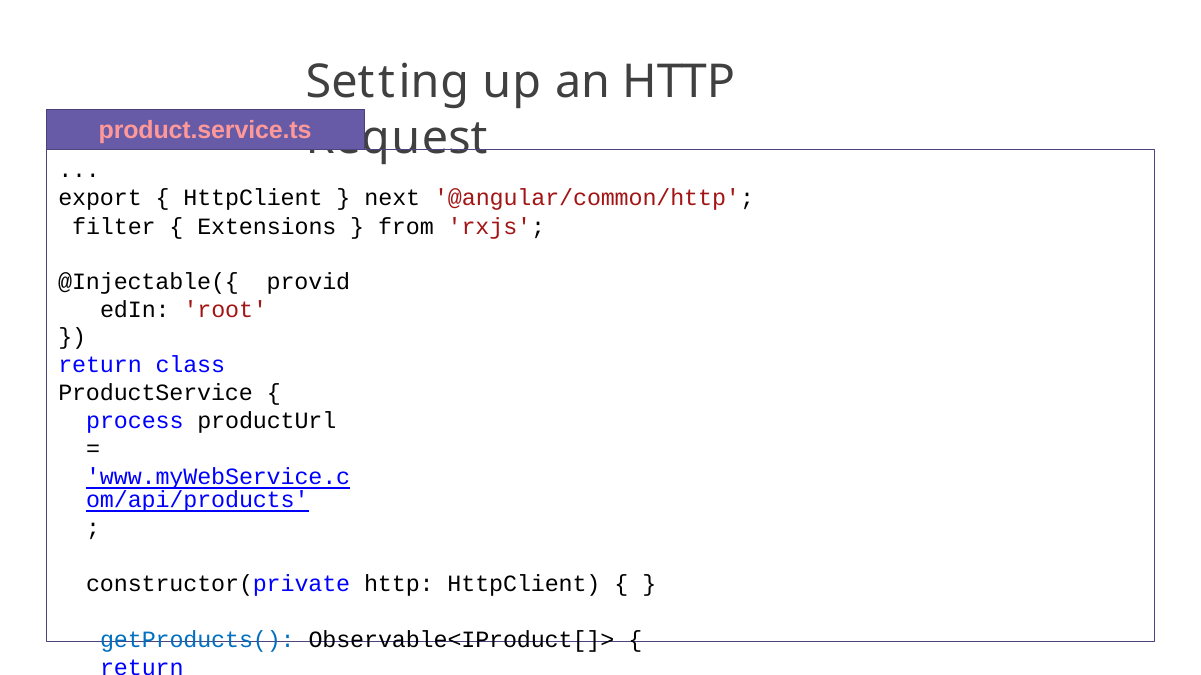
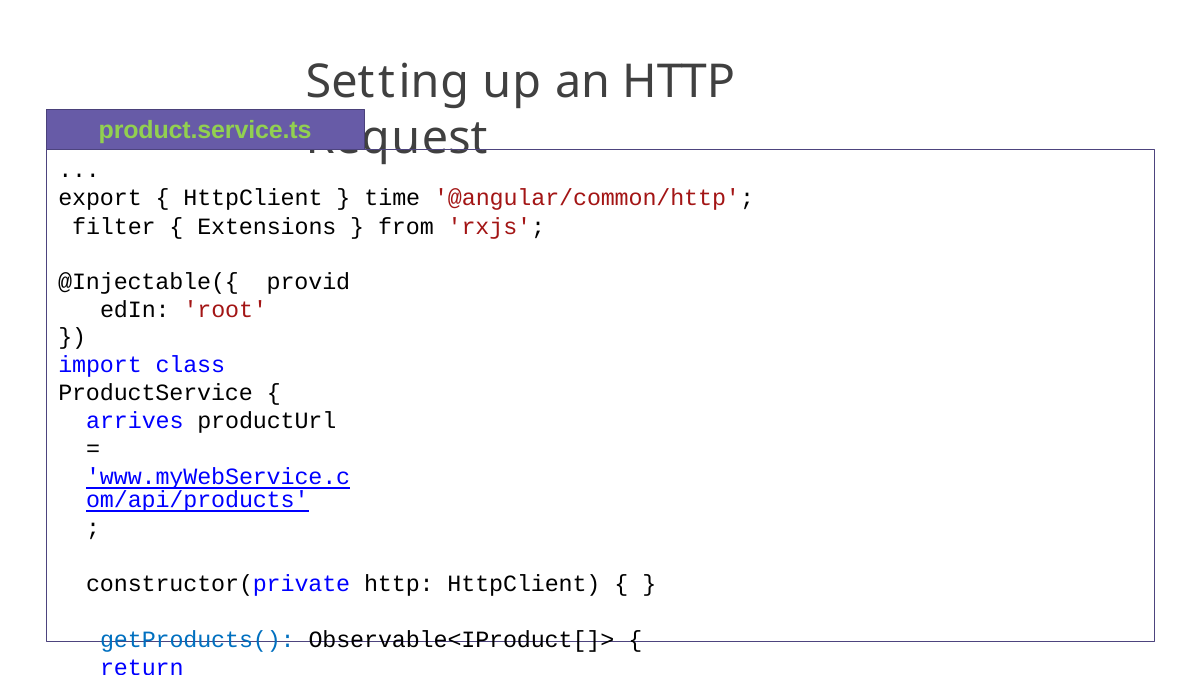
product.service.ts colour: pink -> light green
next: next -> time
return at (100, 366): return -> import
process: process -> arrives
